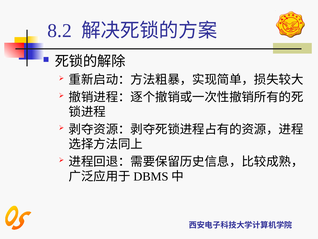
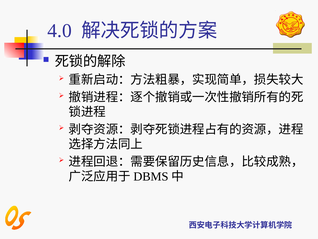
8.2: 8.2 -> 4.0
